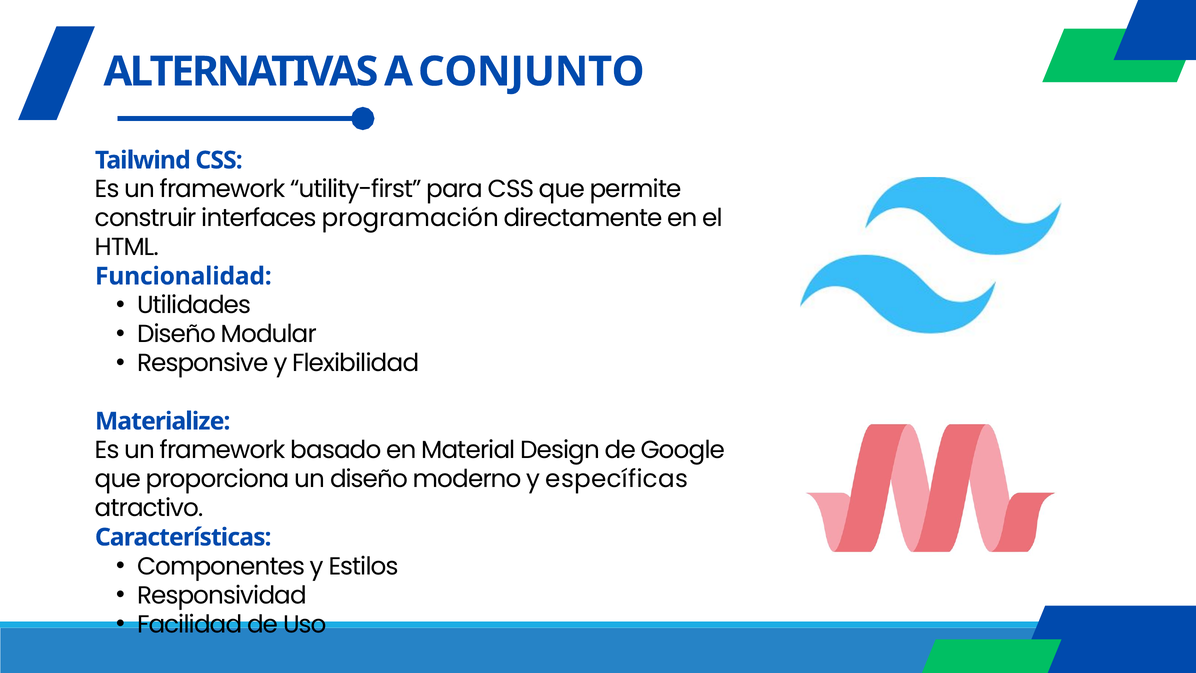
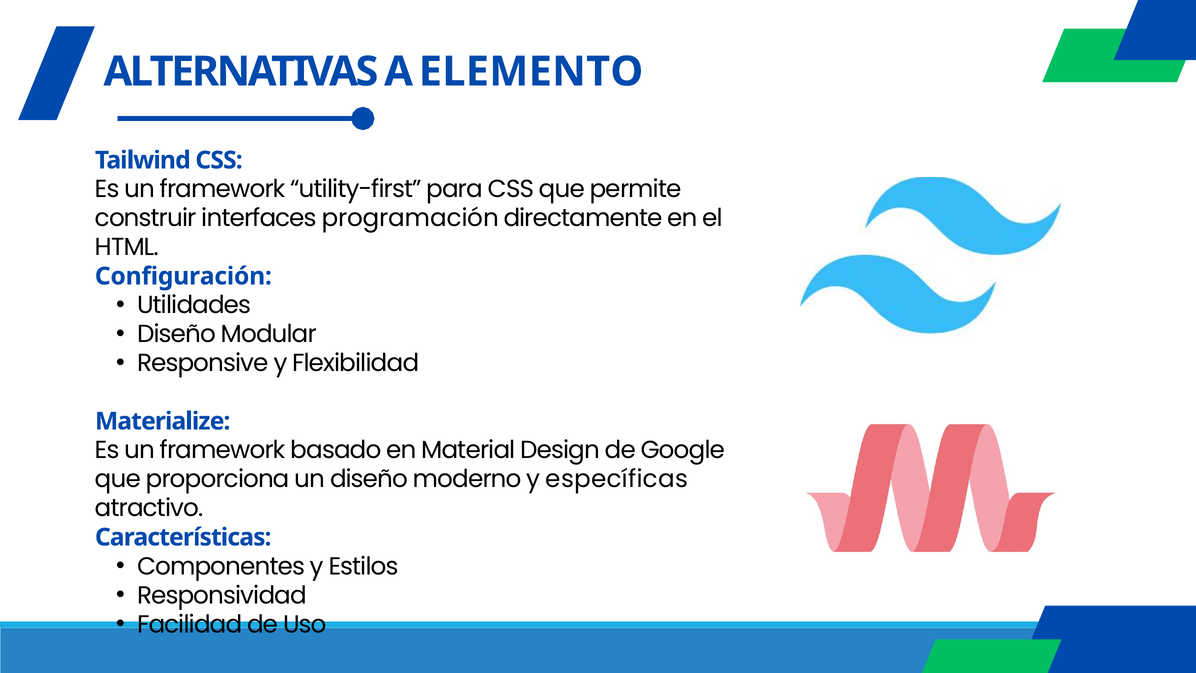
CONJUNTO: CONJUNTO -> ELEMENTO
Funcionalidad: Funcionalidad -> Configuración
